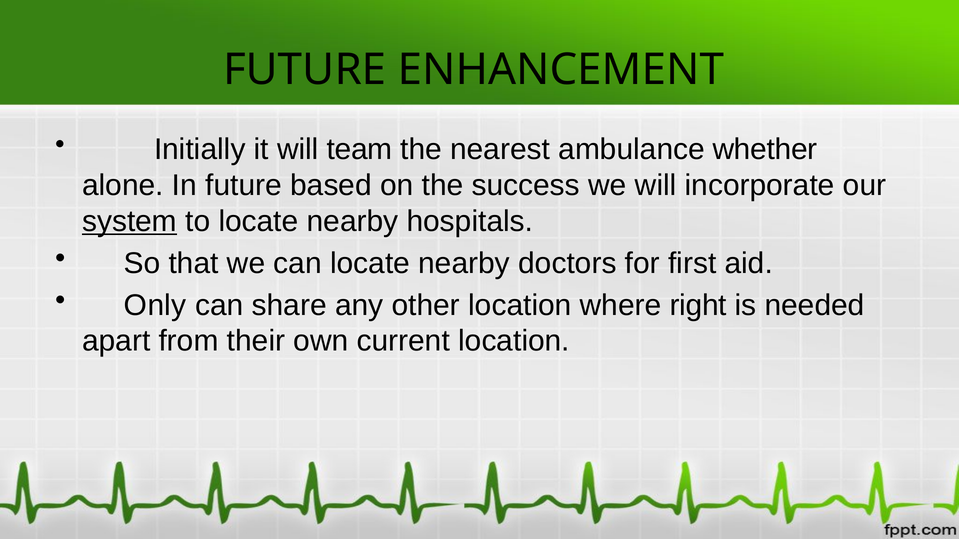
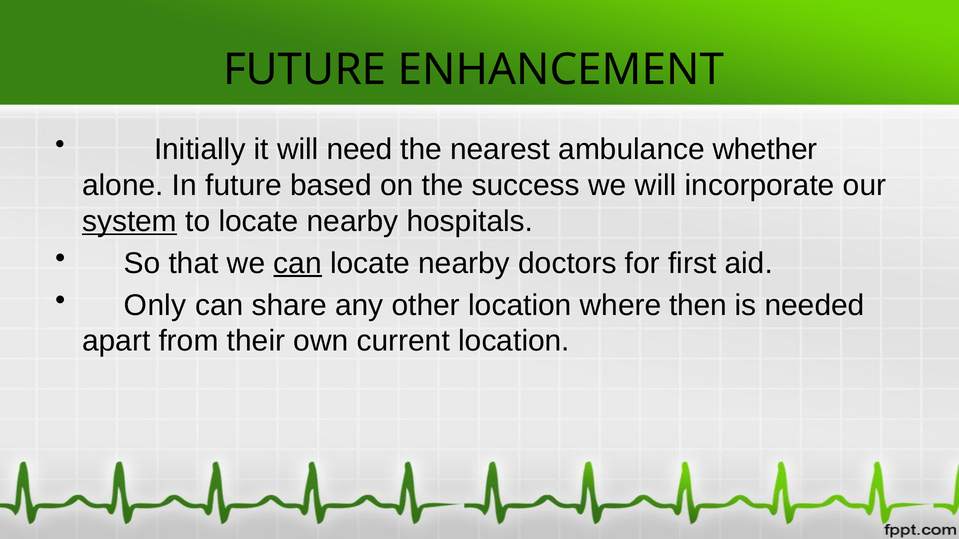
team: team -> need
can at (298, 263) underline: none -> present
right: right -> then
